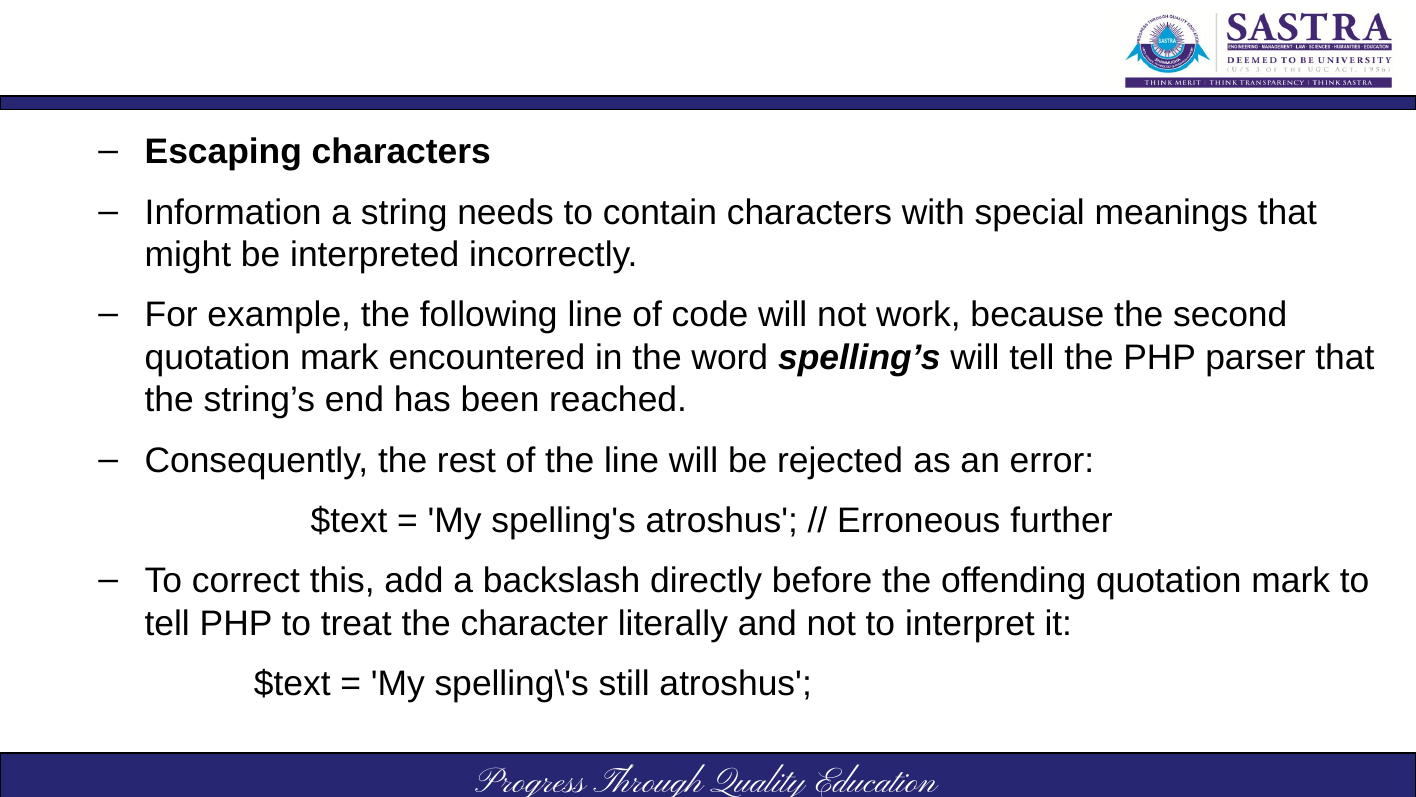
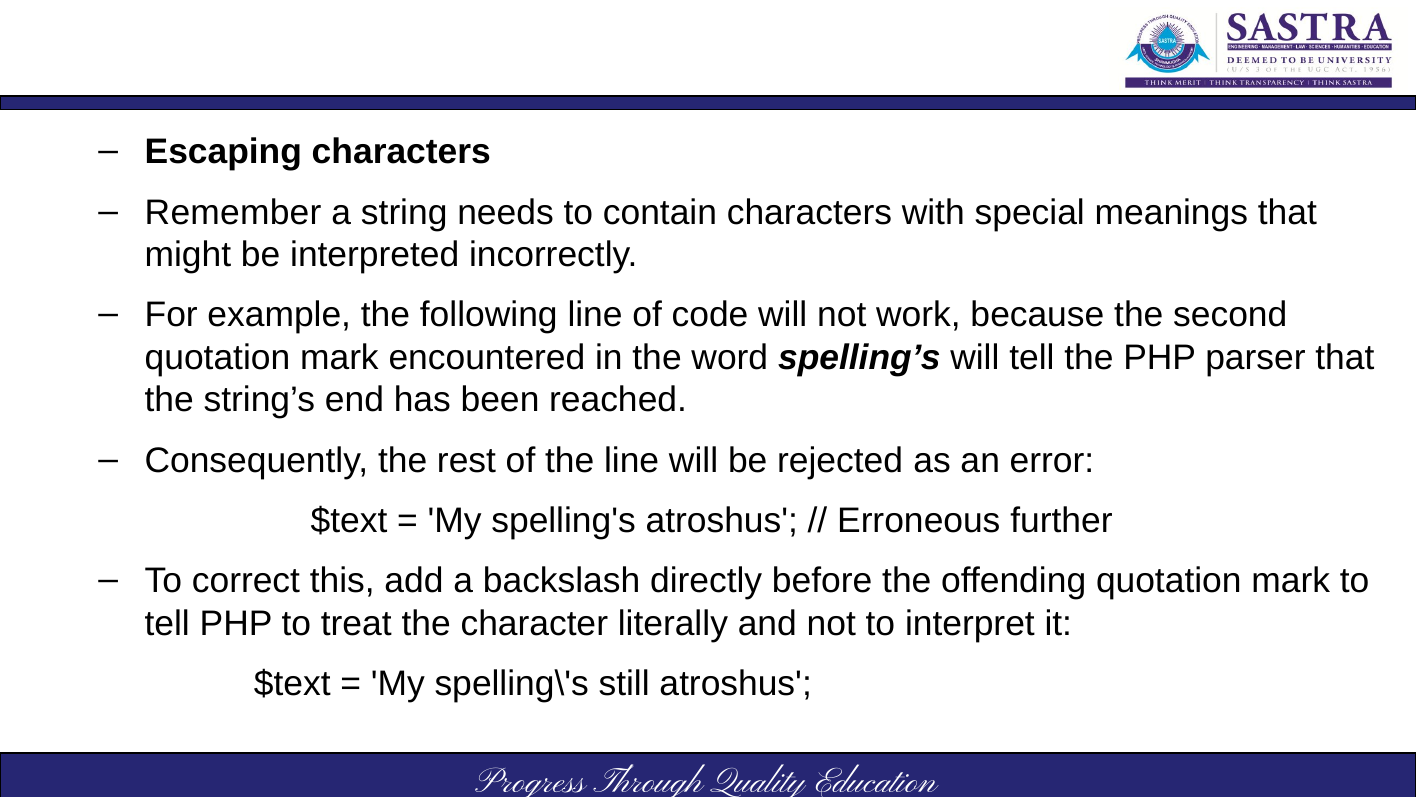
Information: Information -> Remember
